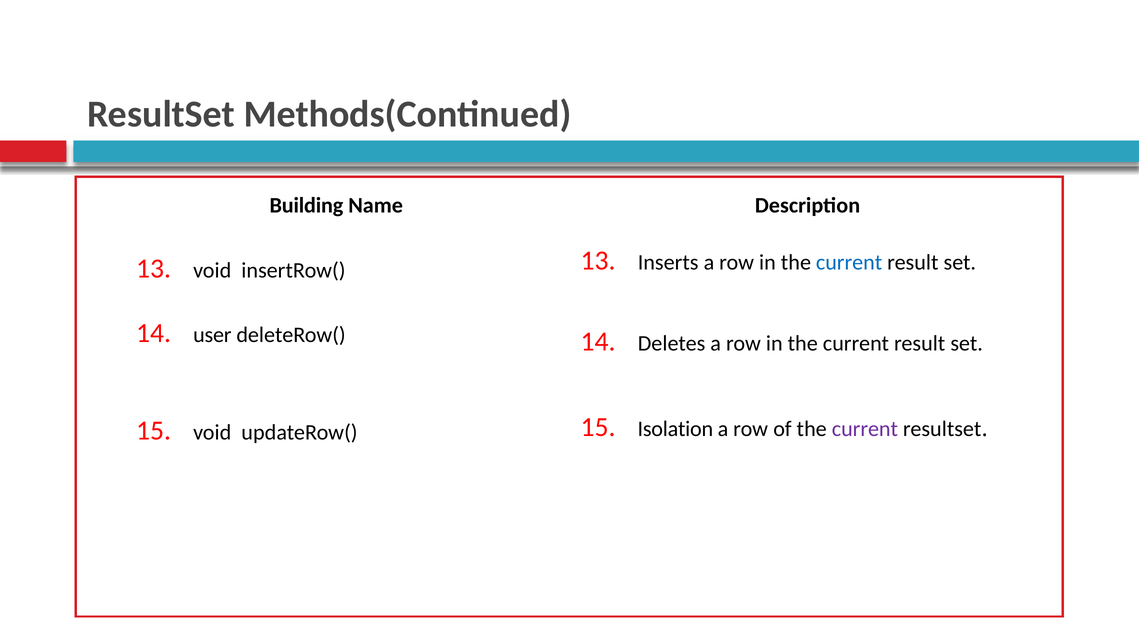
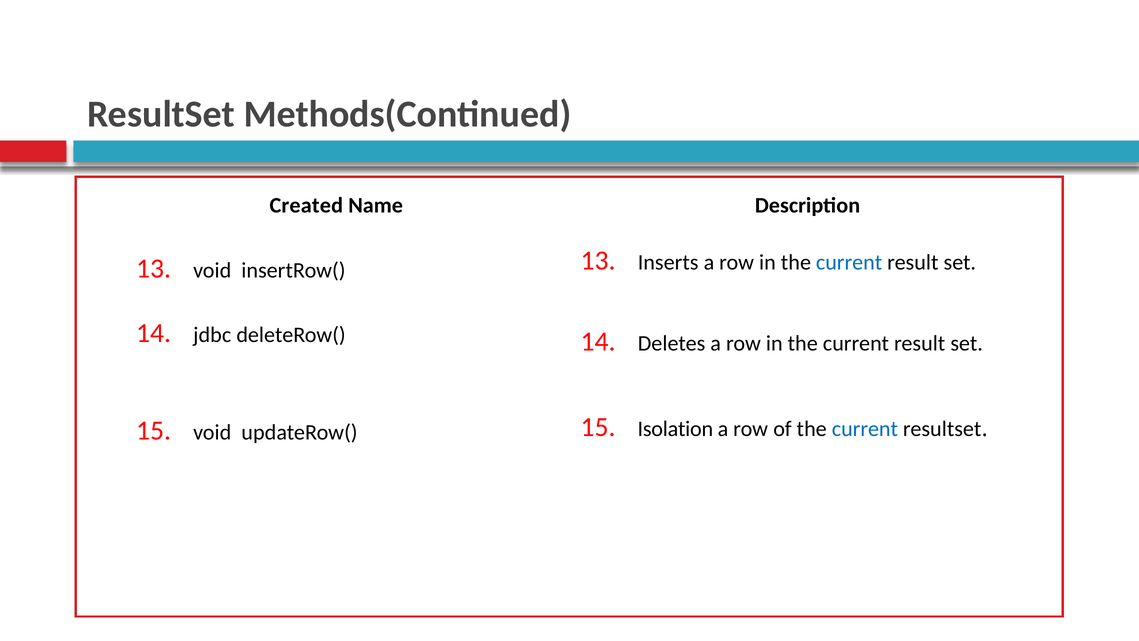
Building: Building -> Created
user: user -> jdbc
current at (865, 429) colour: purple -> blue
